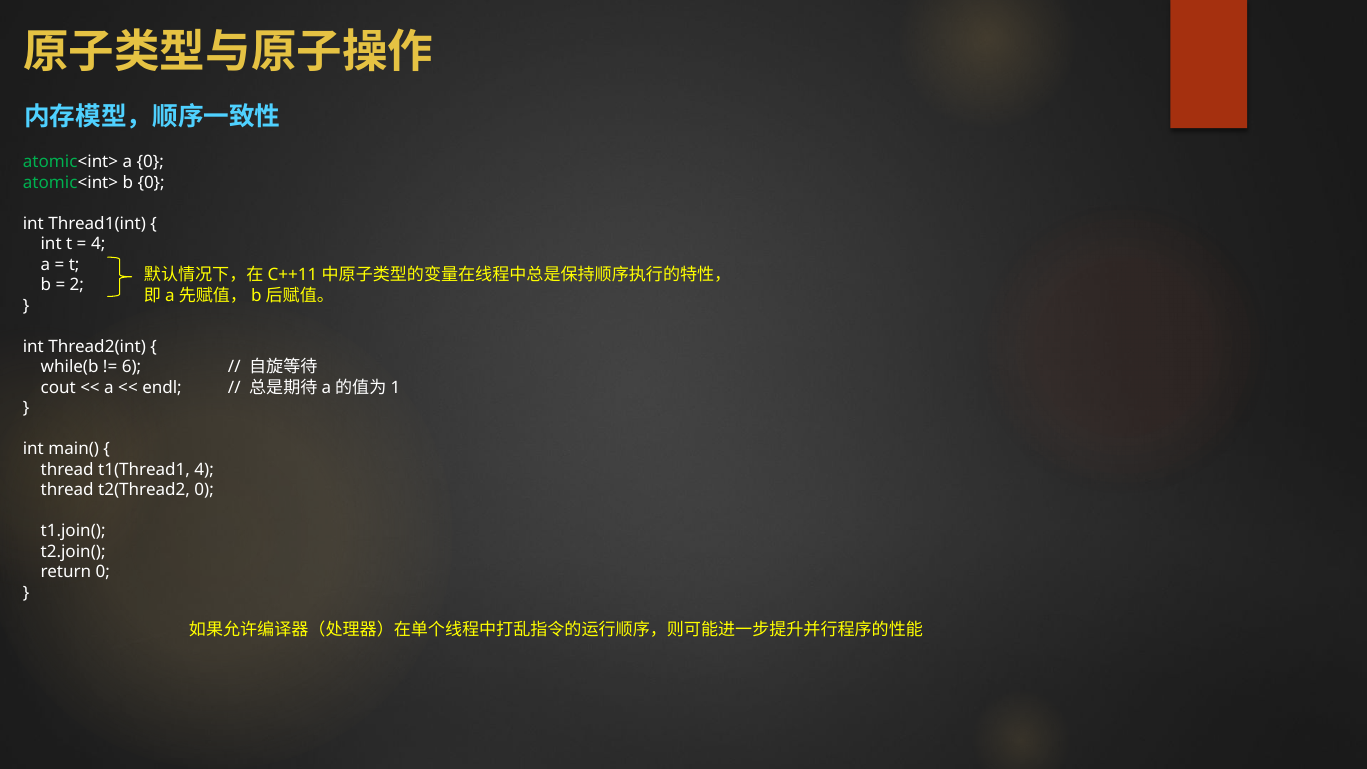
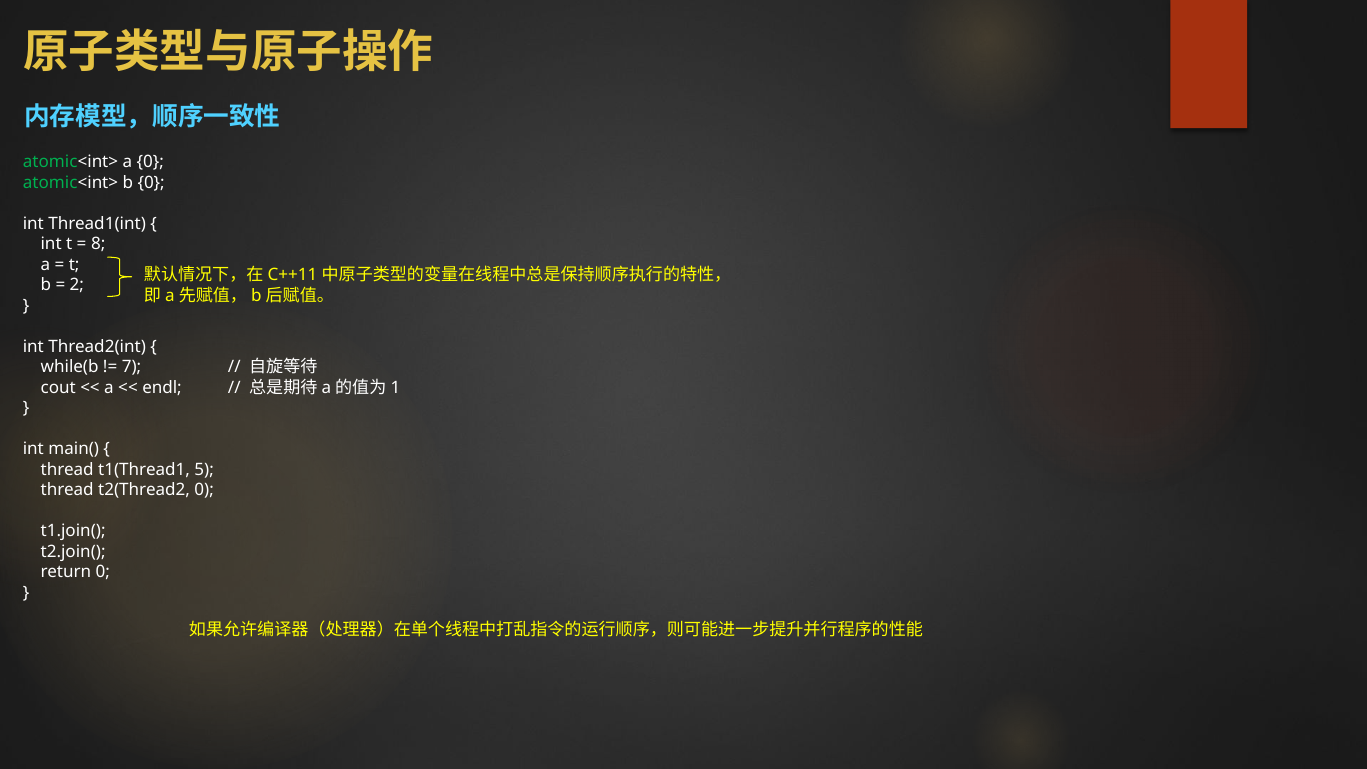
4 at (98, 244): 4 -> 8
6: 6 -> 7
t1(Thread1 4: 4 -> 5
